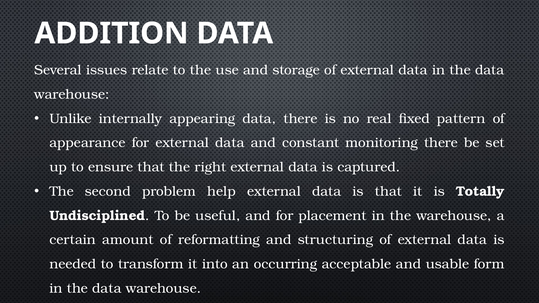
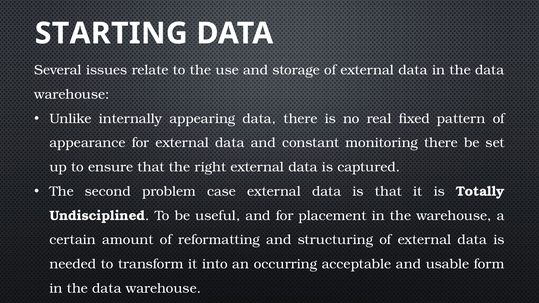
ADDITION: ADDITION -> STARTING
help: help -> case
